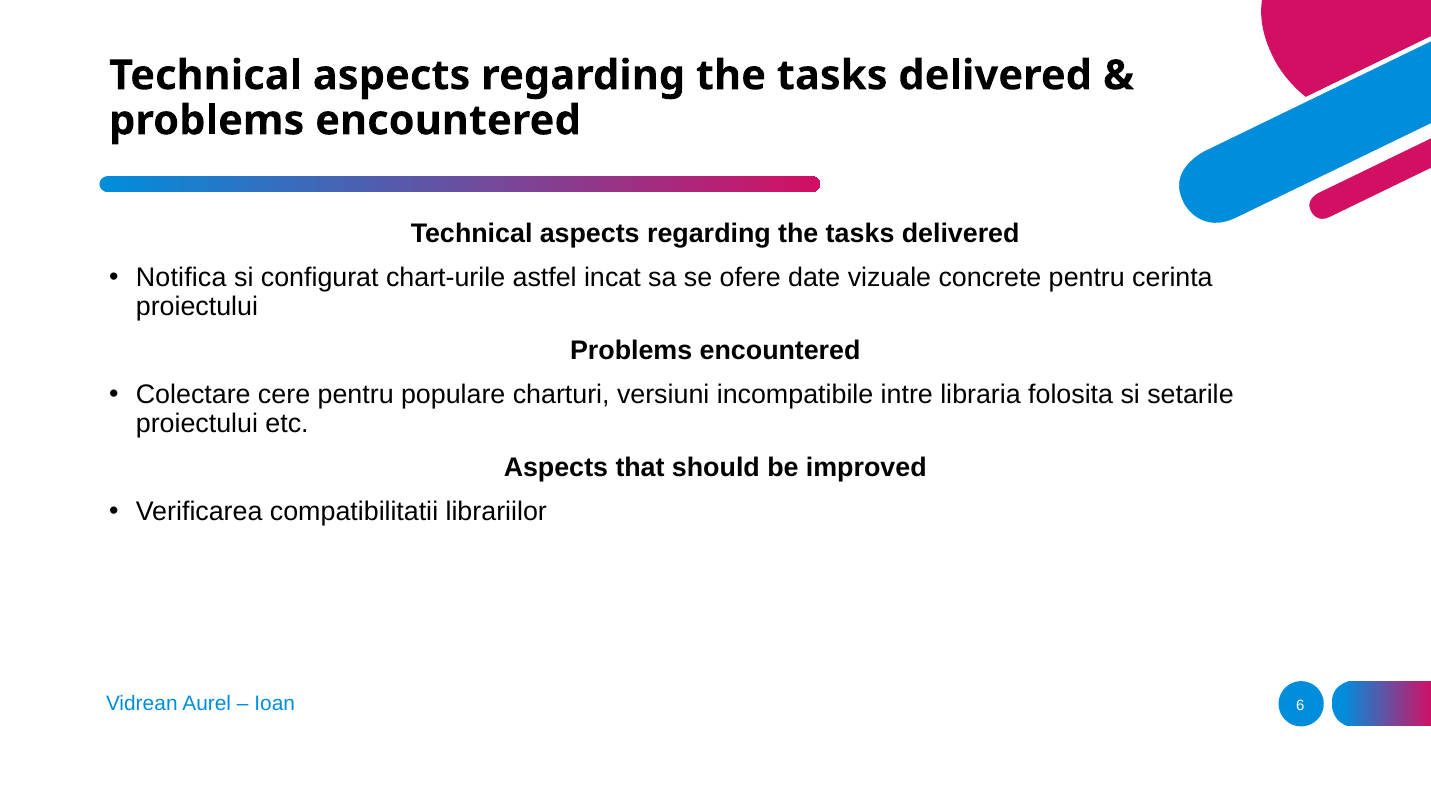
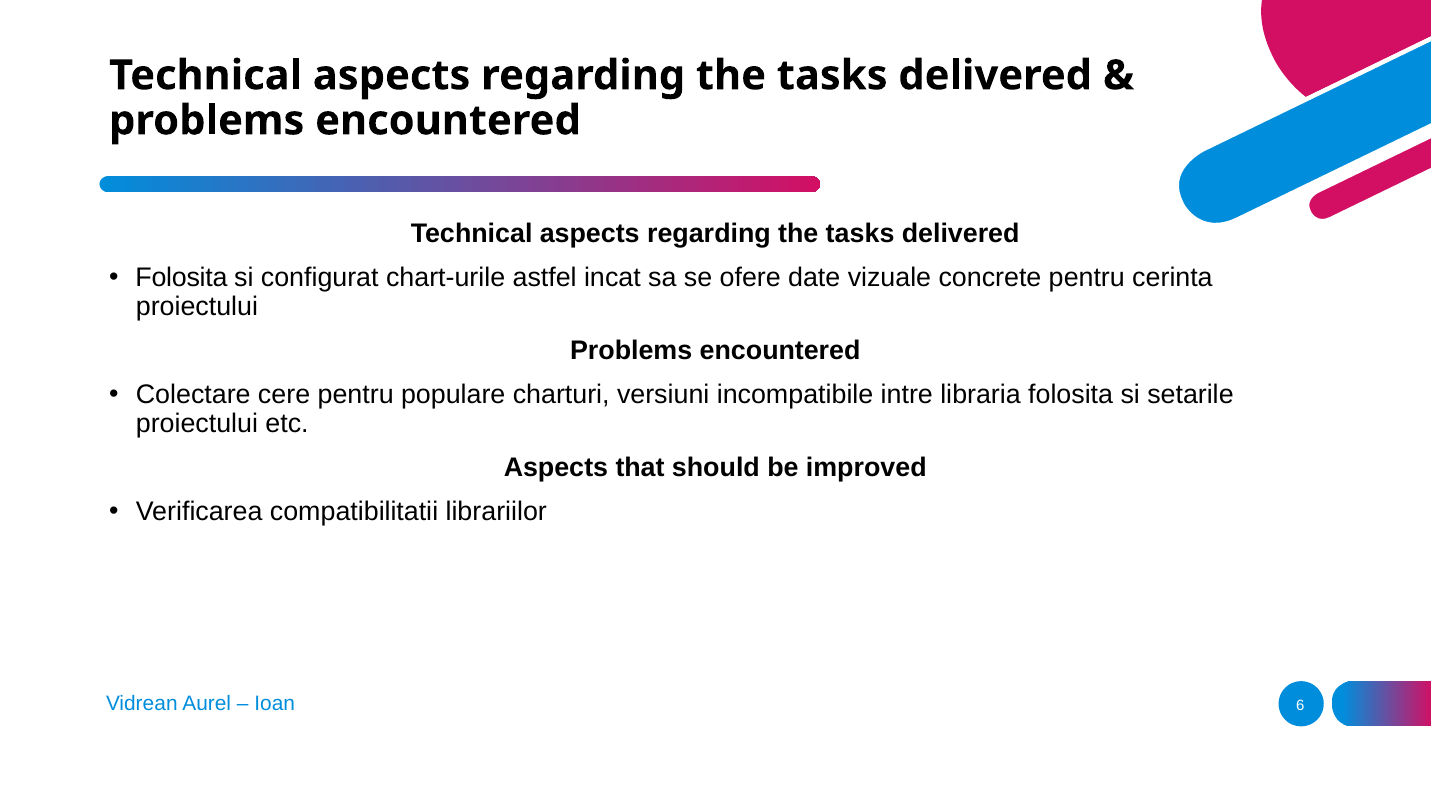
Notifica at (181, 278): Notifica -> Folosita
